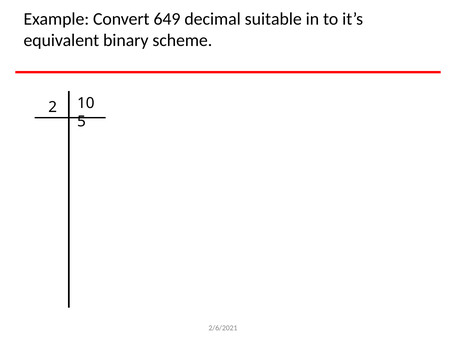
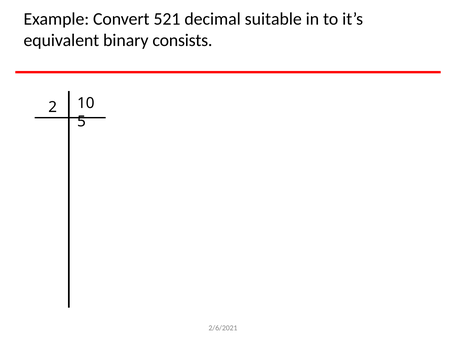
649: 649 -> 521
scheme: scheme -> consists
